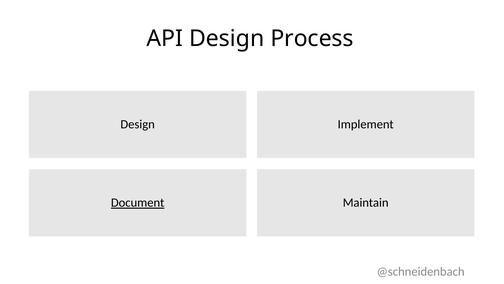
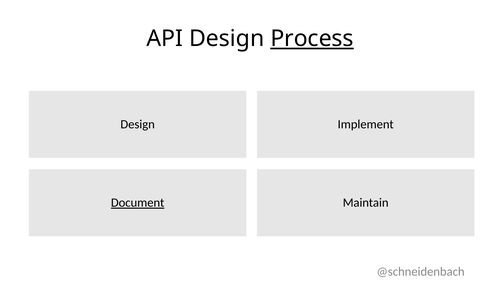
Process underline: none -> present
